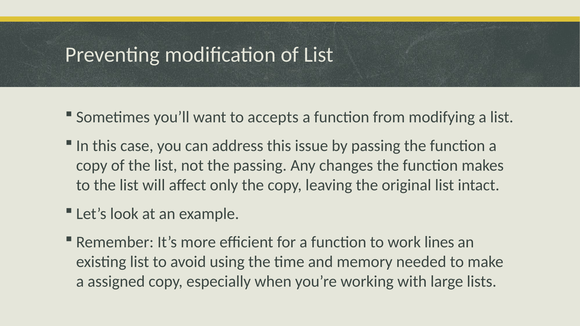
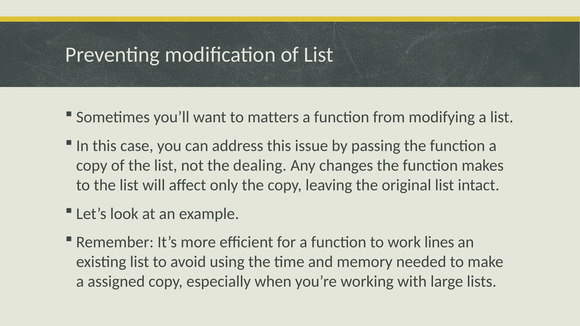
accepts: accepts -> matters
the passing: passing -> dealing
